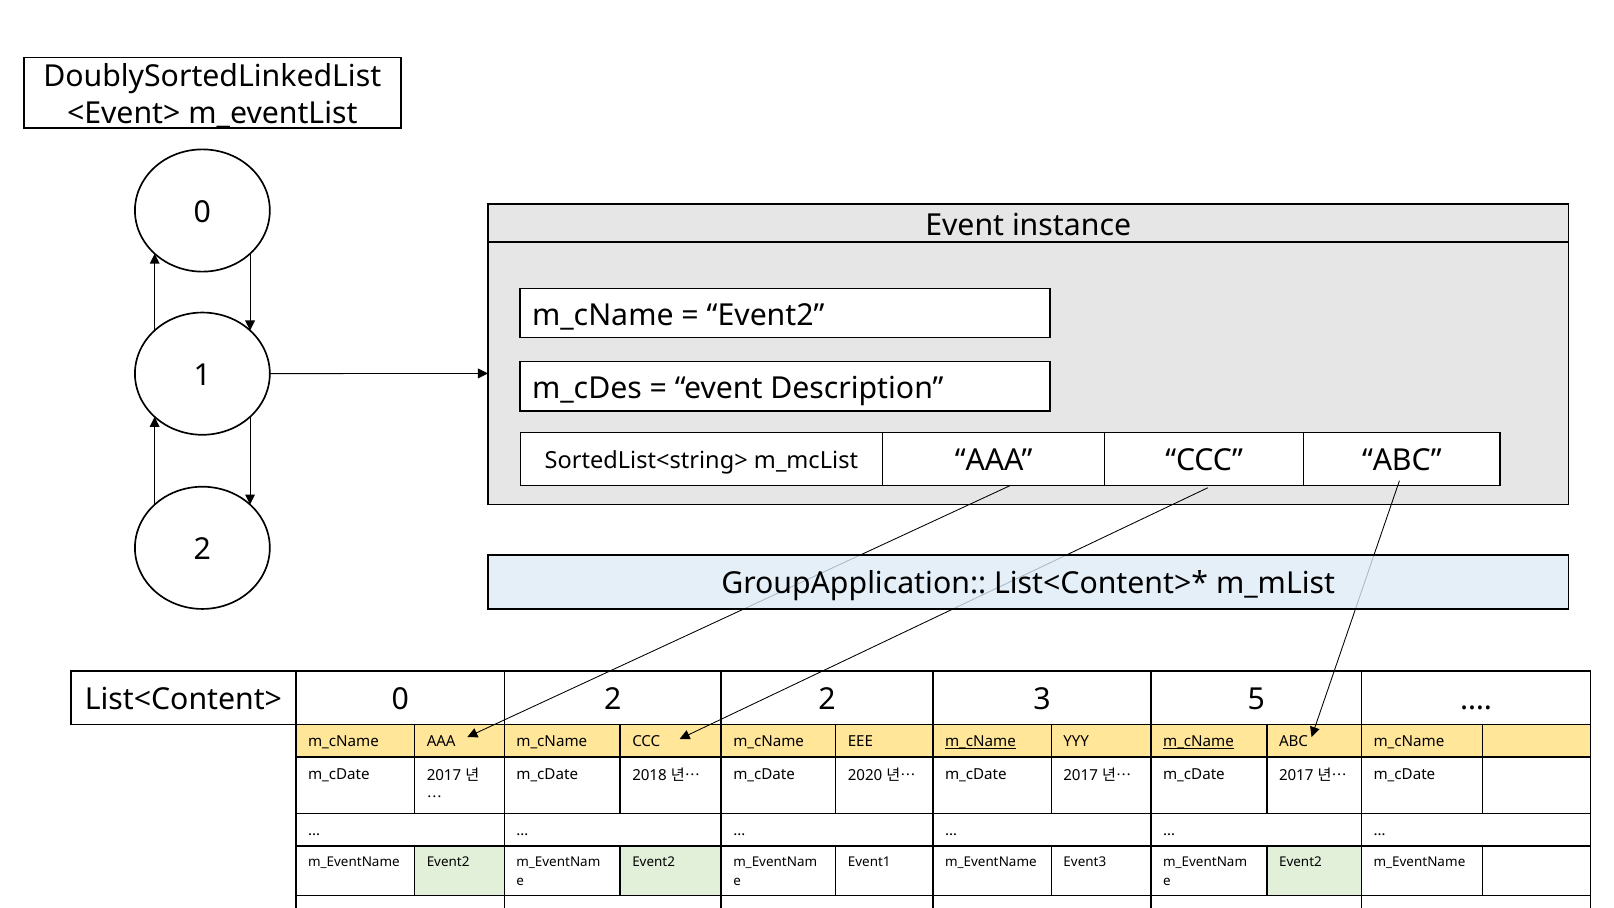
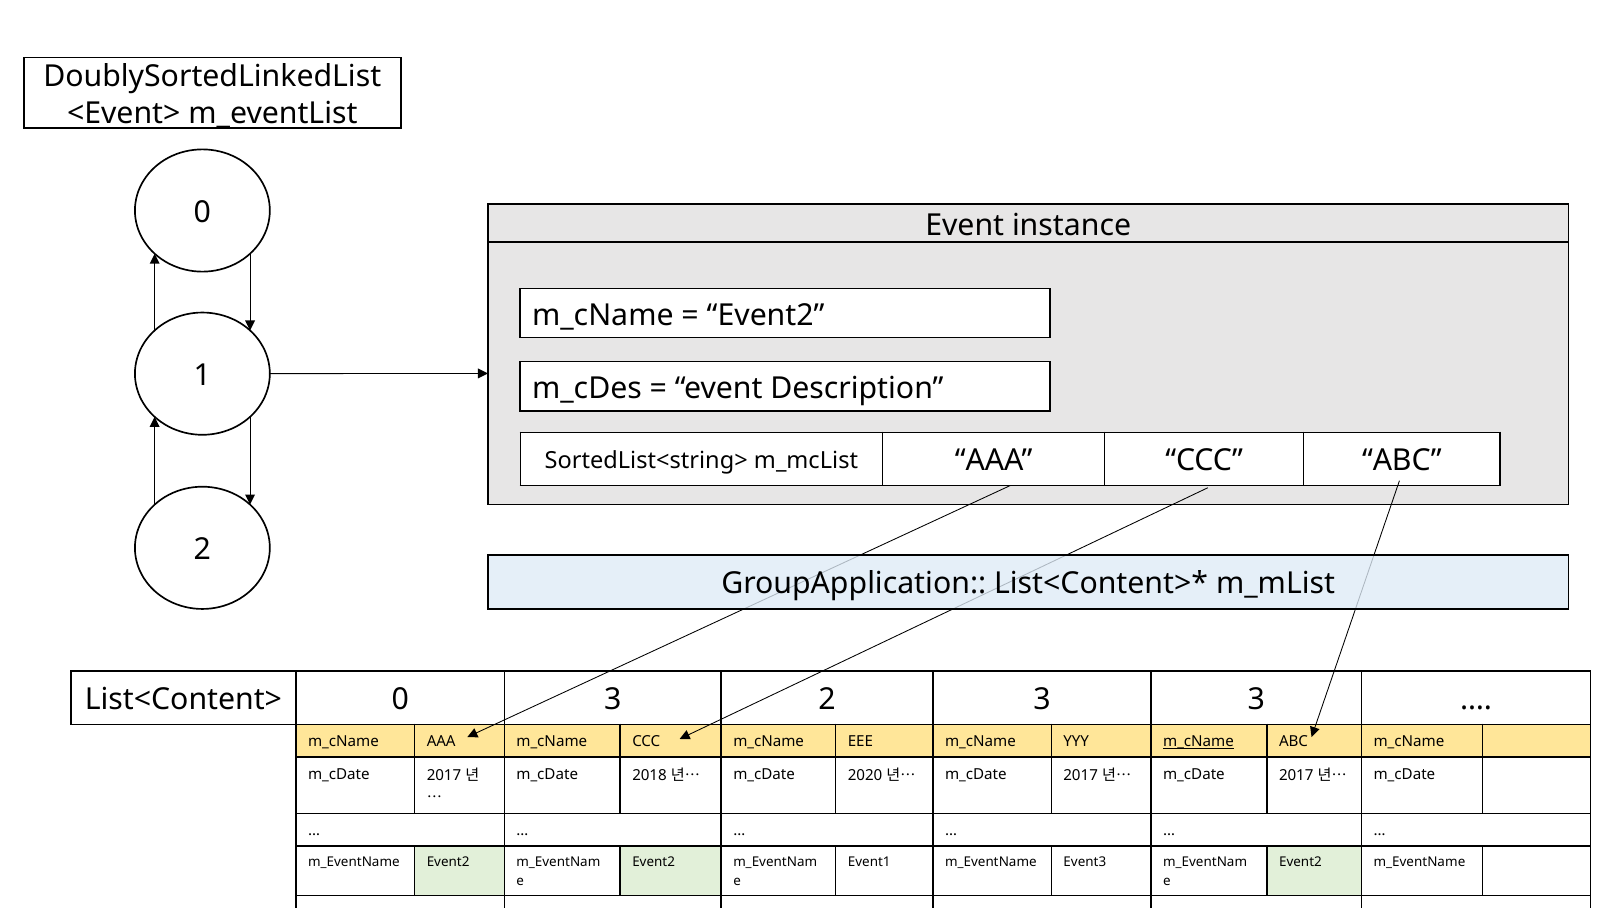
0 2: 2 -> 3
3 5: 5 -> 3
m_cName at (980, 741) underline: present -> none
